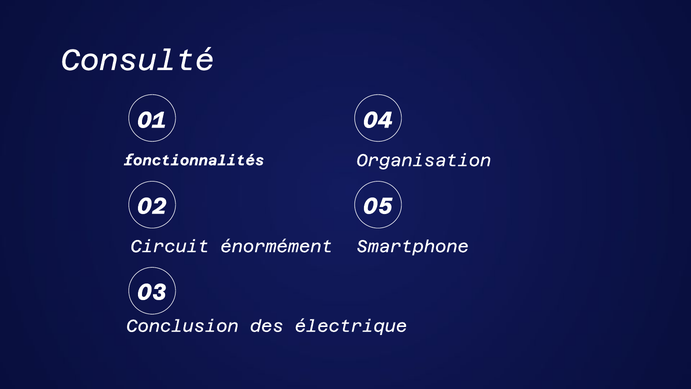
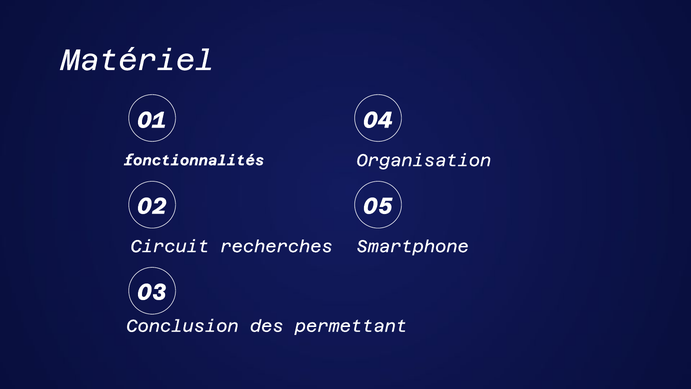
Consulté: Consulté -> Matériel
énormément: énormément -> recherches
électrique: électrique -> permettant
